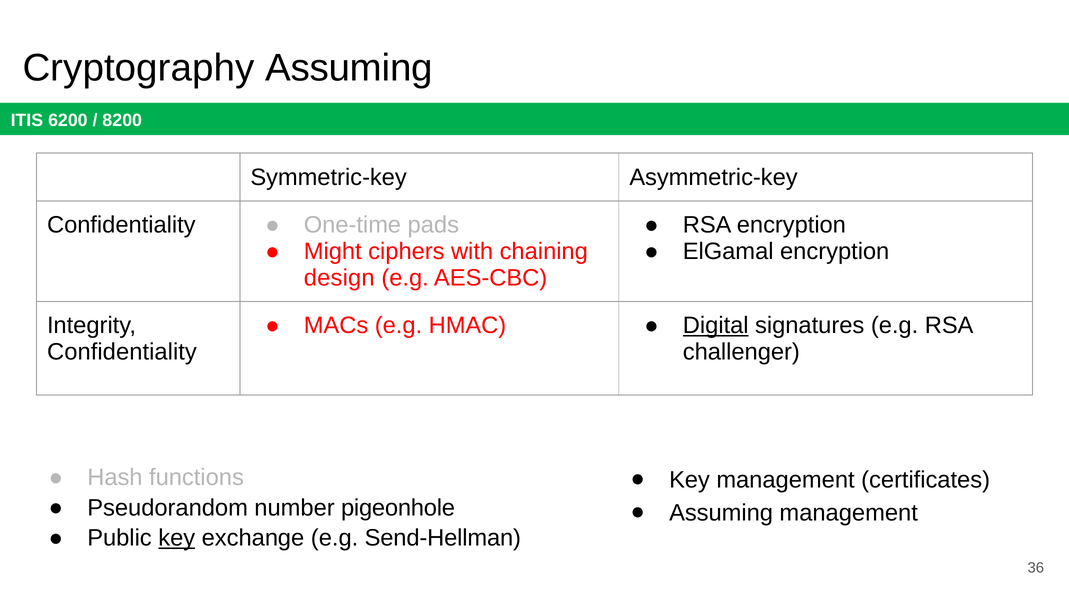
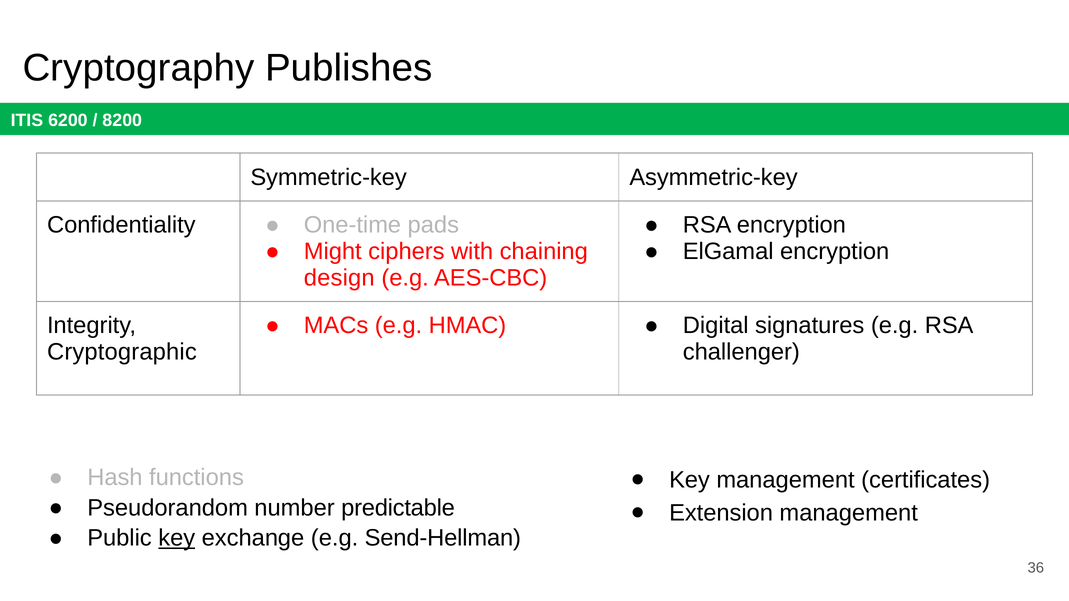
Cryptography Assuming: Assuming -> Publishes
Digital underline: present -> none
Confidentiality at (122, 352): Confidentiality -> Cryptographic
pigeonhole: pigeonhole -> predictable
Assuming at (721, 513): Assuming -> Extension
